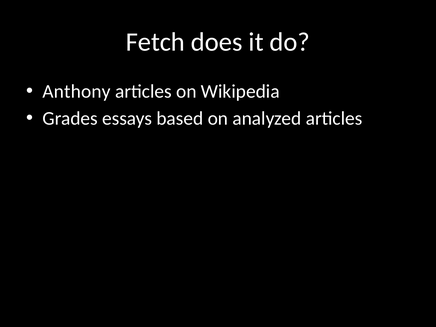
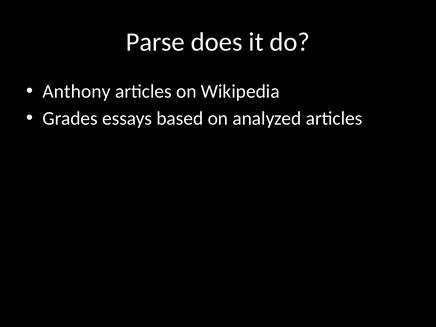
Fetch: Fetch -> Parse
